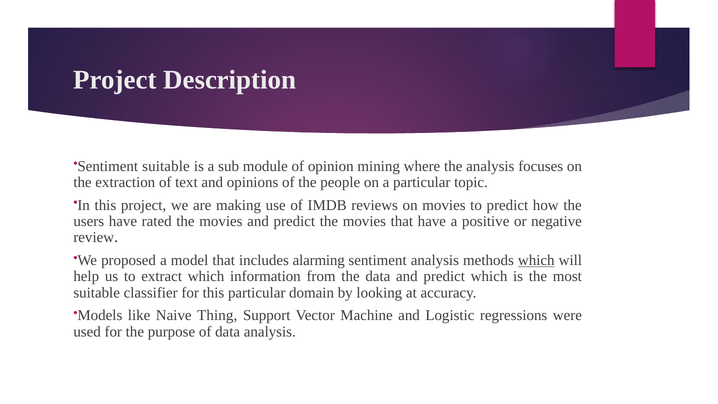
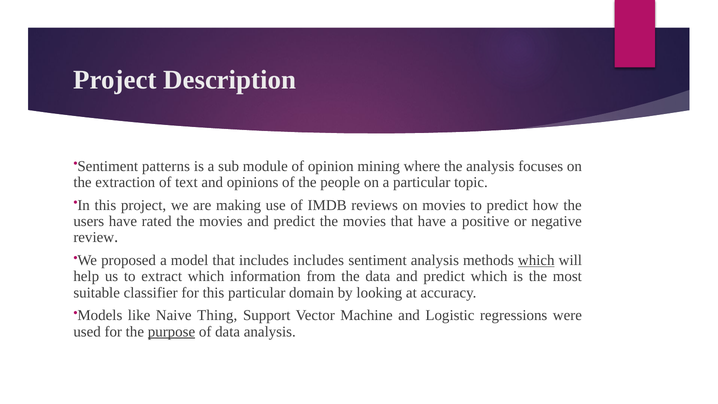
Sentiment suitable: suitable -> patterns
includes alarming: alarming -> includes
purpose underline: none -> present
